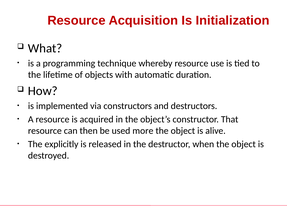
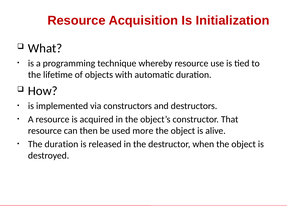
The explicitly: explicitly -> duration
